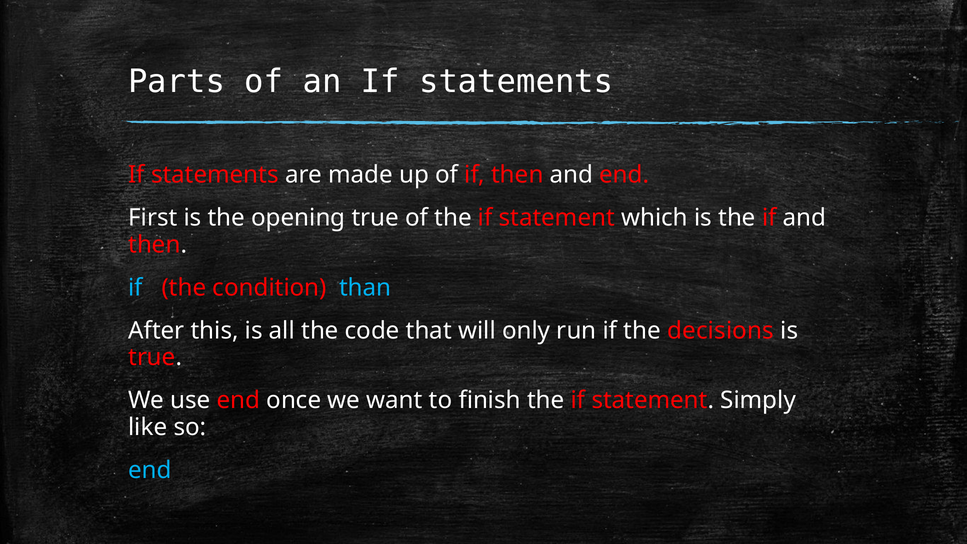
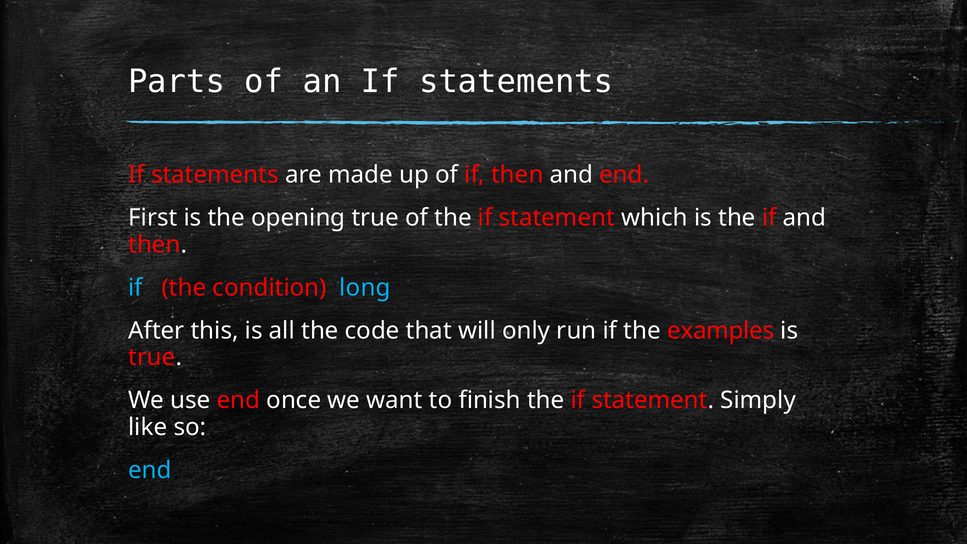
than: than -> long
decisions: decisions -> examples
